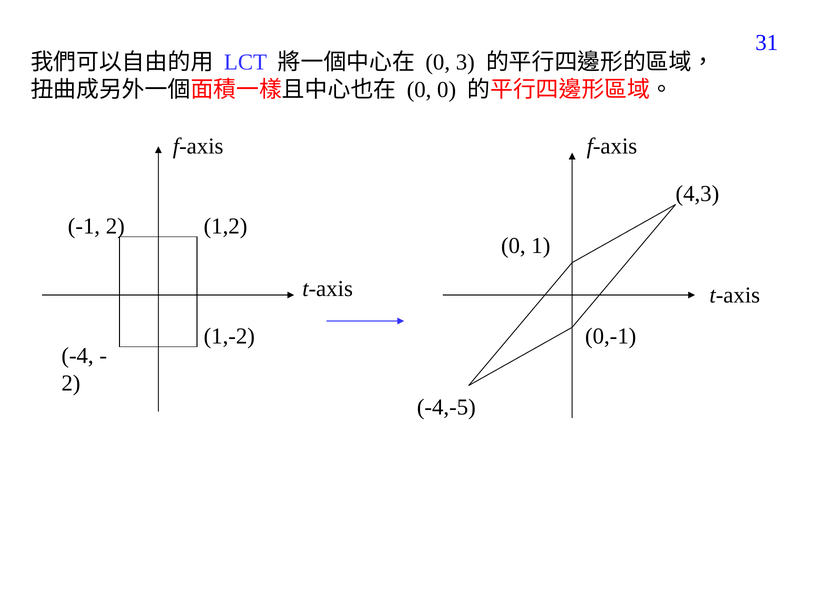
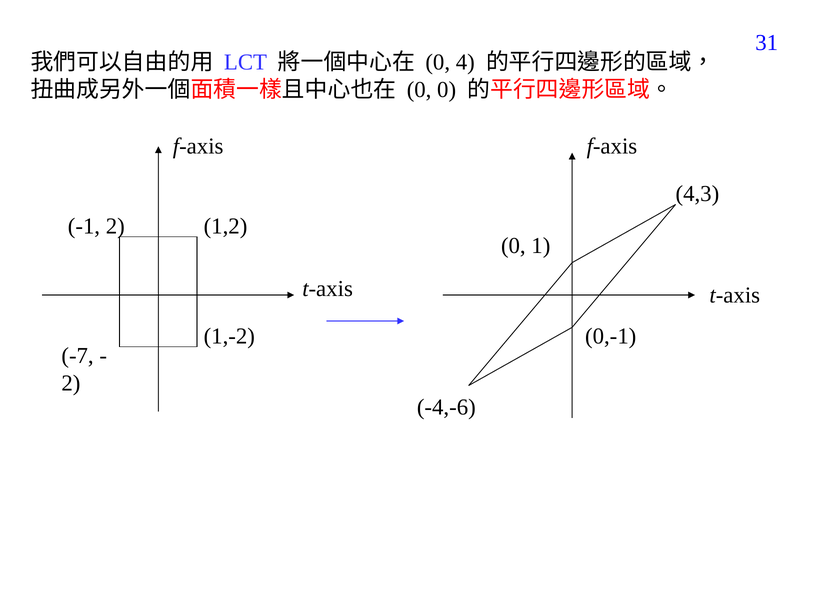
3: 3 -> 4
-4: -4 -> -7
-4,-5: -4,-5 -> -4,-6
